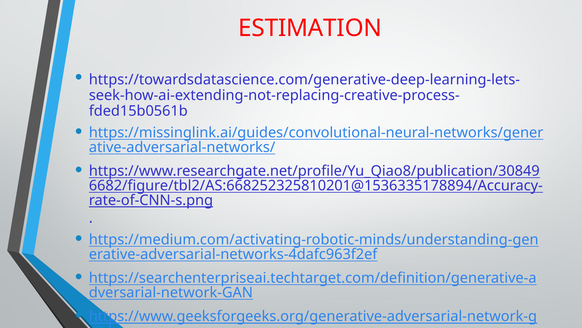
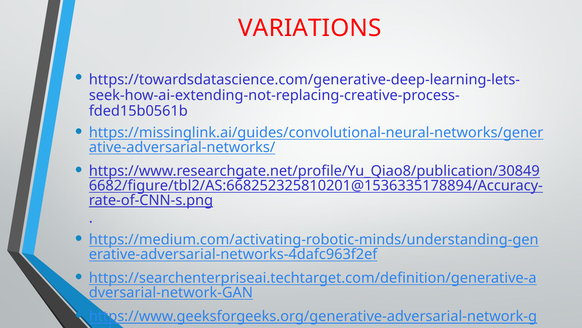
ESTIMATION: ESTIMATION -> VARIATIONS
